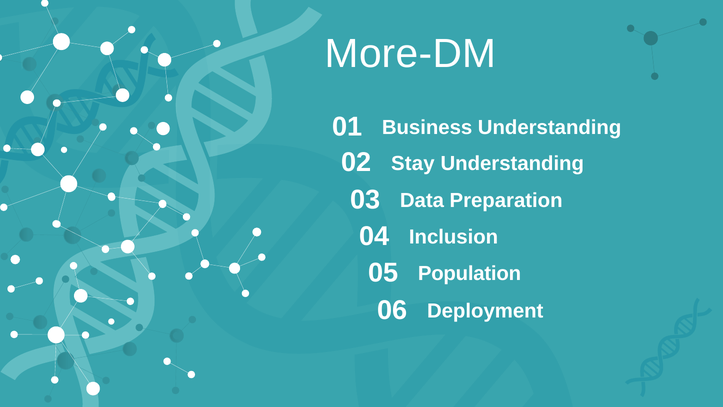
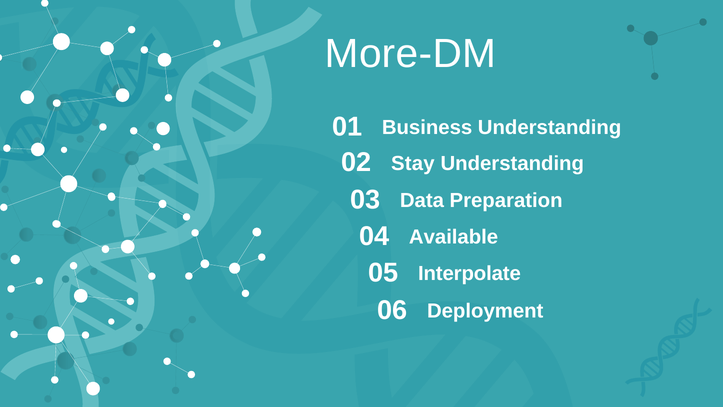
Inclusion: Inclusion -> Available
Population: Population -> Interpolate
